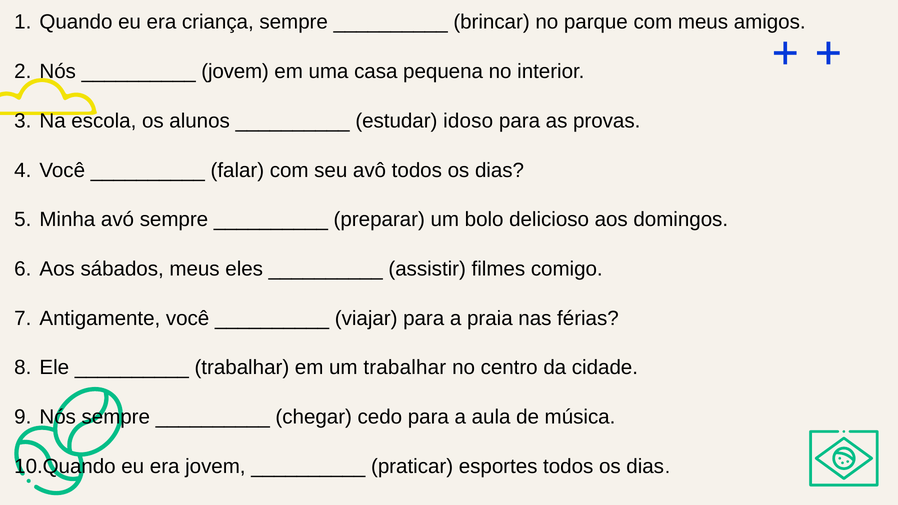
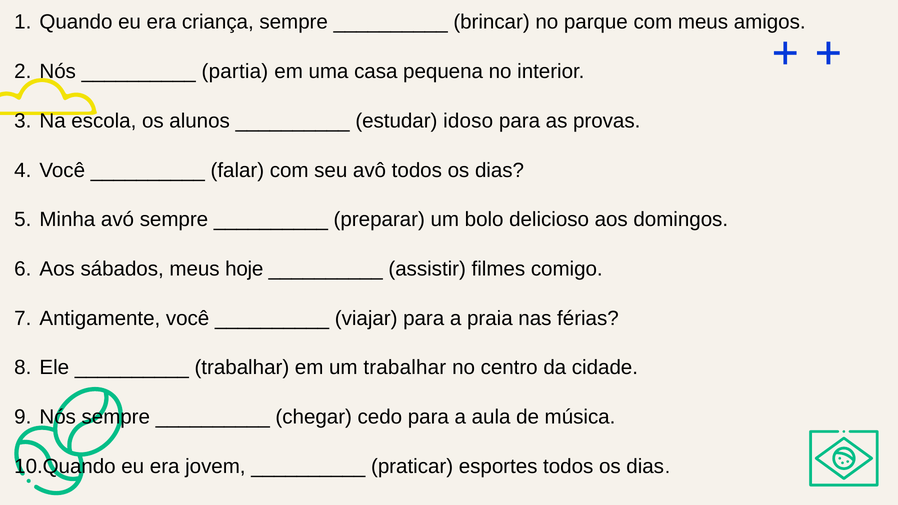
jovem at (235, 72): jovem -> partia
eles: eles -> hoje
